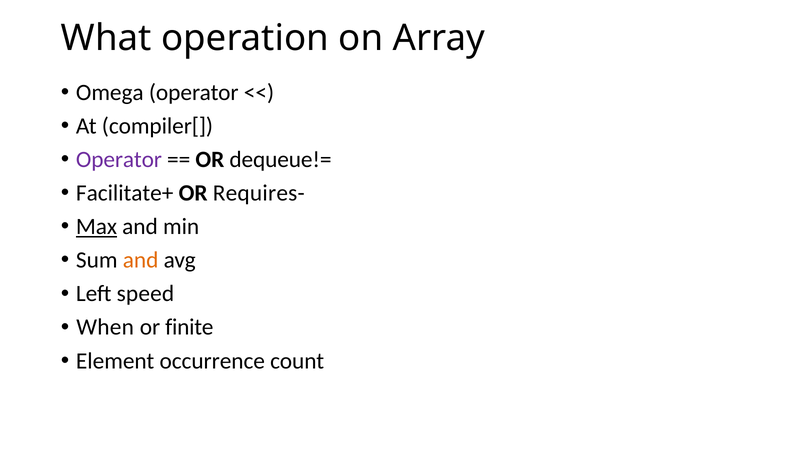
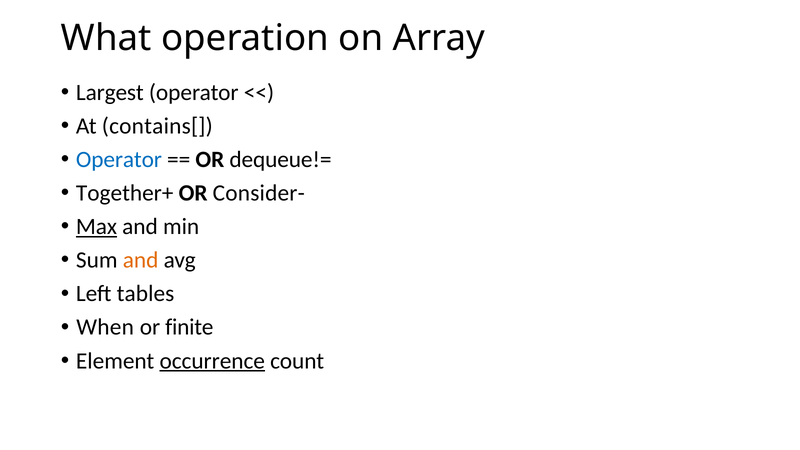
Omega: Omega -> Largest
compiler[: compiler[ -> contains[
Operator at (119, 160) colour: purple -> blue
Facilitate+: Facilitate+ -> Together+
Requires-: Requires- -> Consider-
speed: speed -> tables
occurrence underline: none -> present
